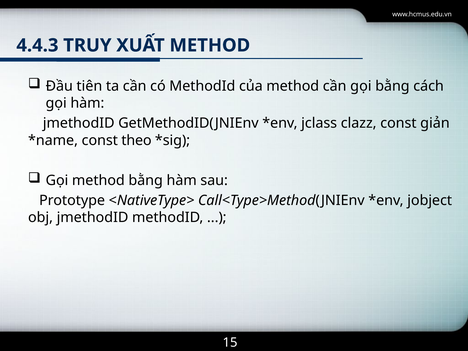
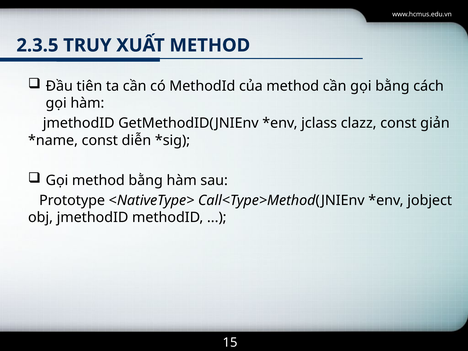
4.4.3: 4.4.3 -> 2.3.5
theo: theo -> diễn
